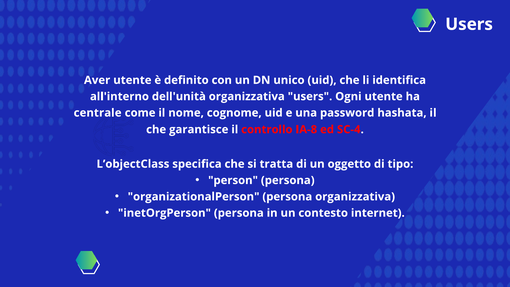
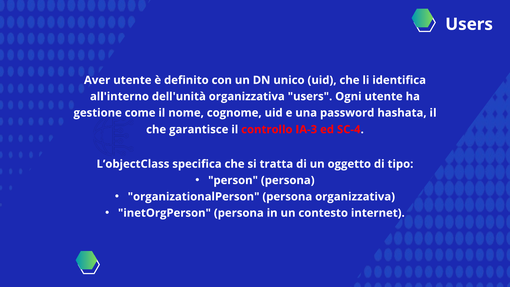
centrale: centrale -> gestione
IA-8: IA-8 -> IA-3
